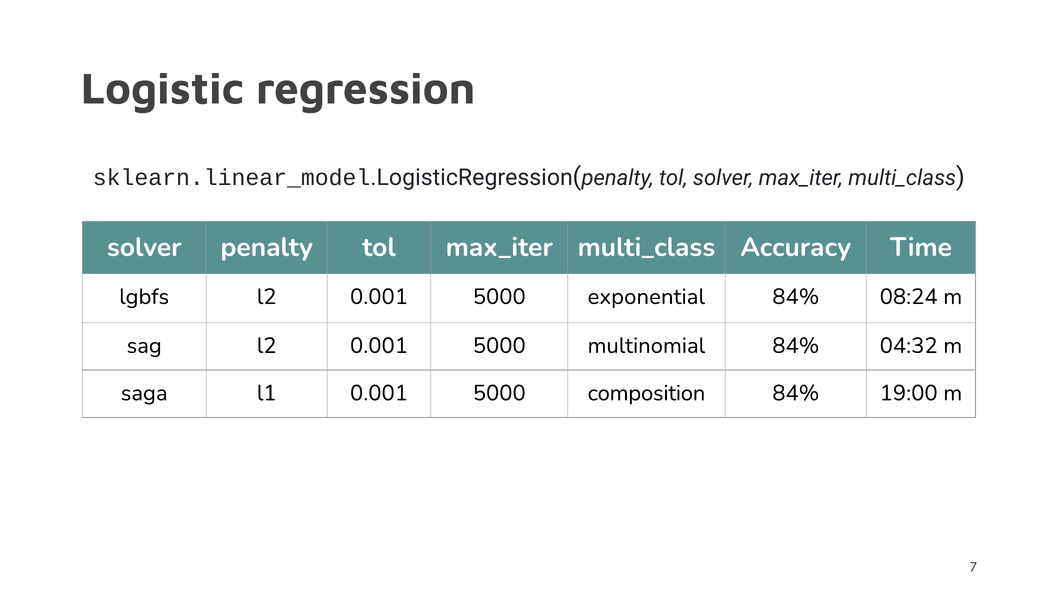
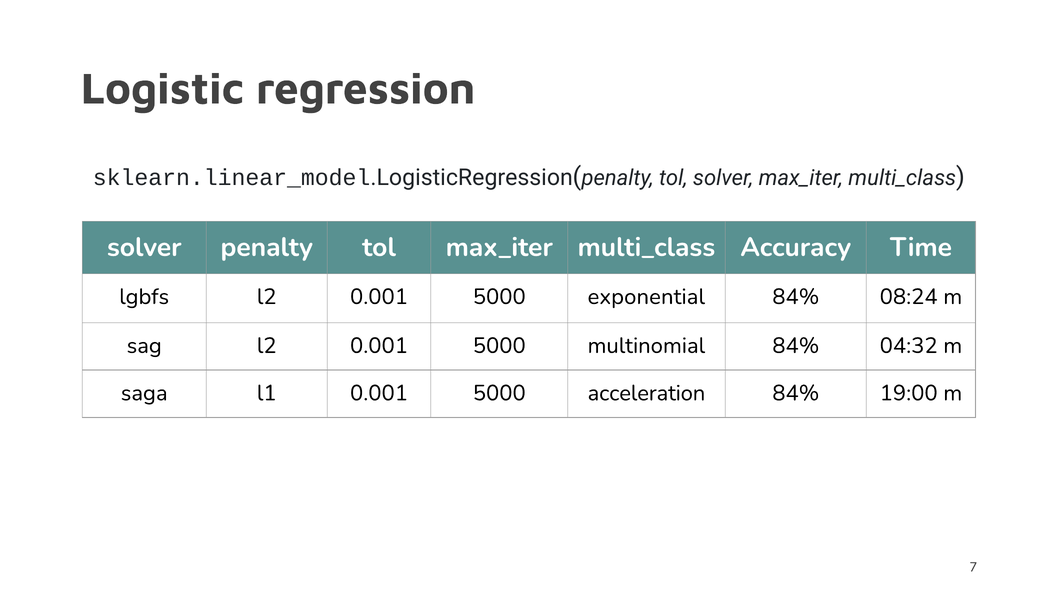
composition: composition -> acceleration
